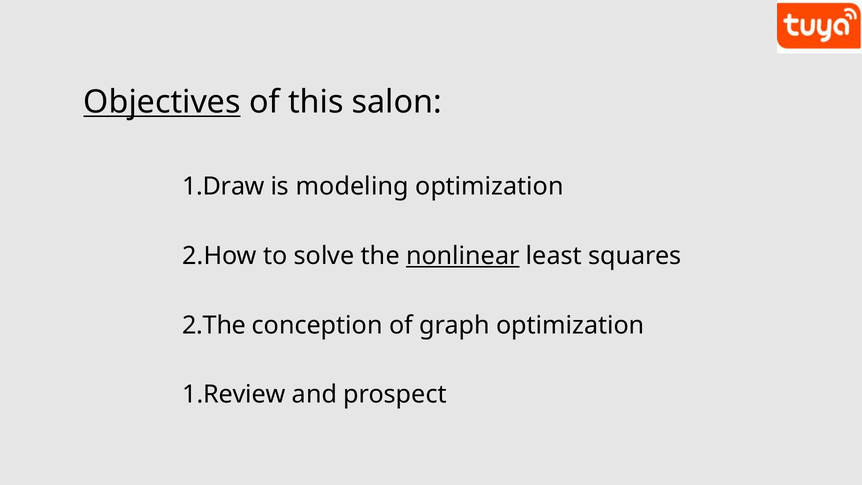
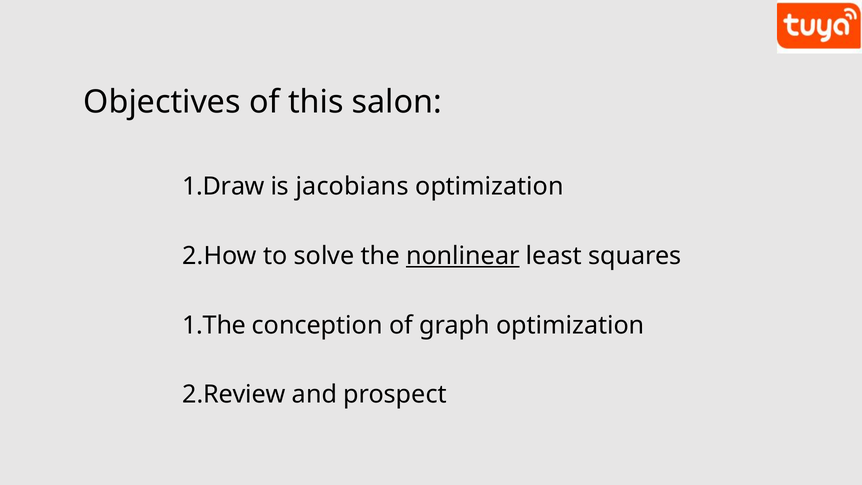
Objectives underline: present -> none
modeling: modeling -> jacobians
2.The: 2.The -> 1.The
1.Review: 1.Review -> 2.Review
